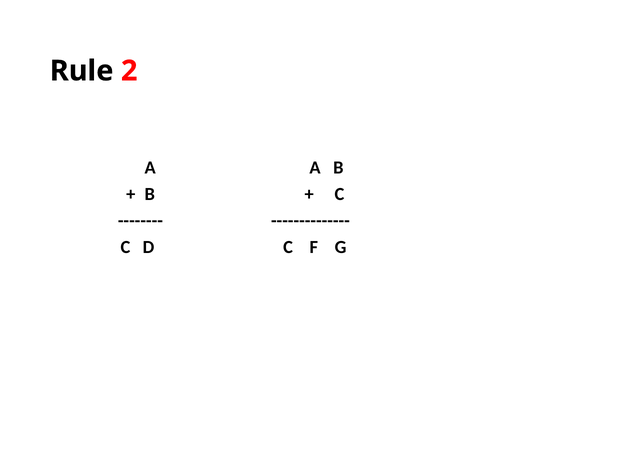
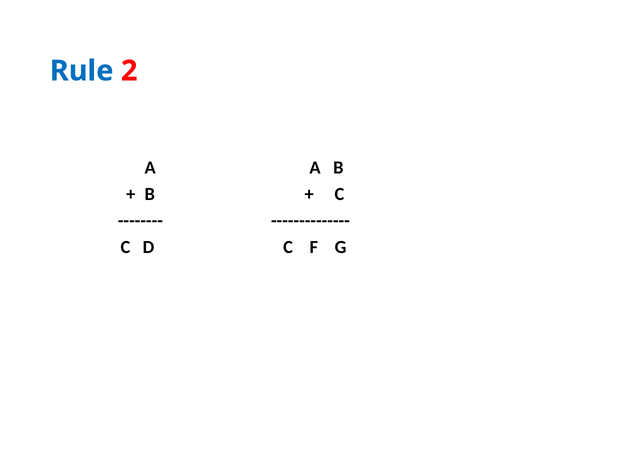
Rule colour: black -> blue
